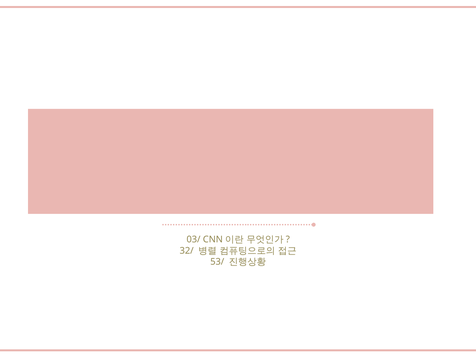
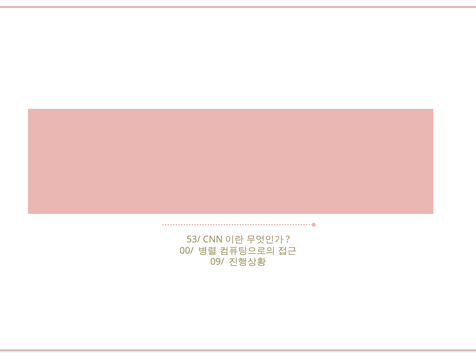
03/: 03/ -> 53/
32/: 32/ -> 00/
53/: 53/ -> 09/
